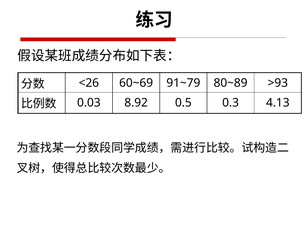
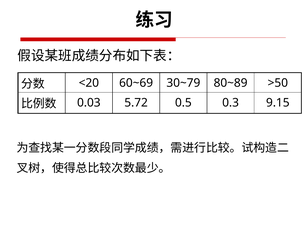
<26: <26 -> <20
91~79: 91~79 -> 30~79
>93: >93 -> >50
8.92: 8.92 -> 5.72
4.13: 4.13 -> 9.15
